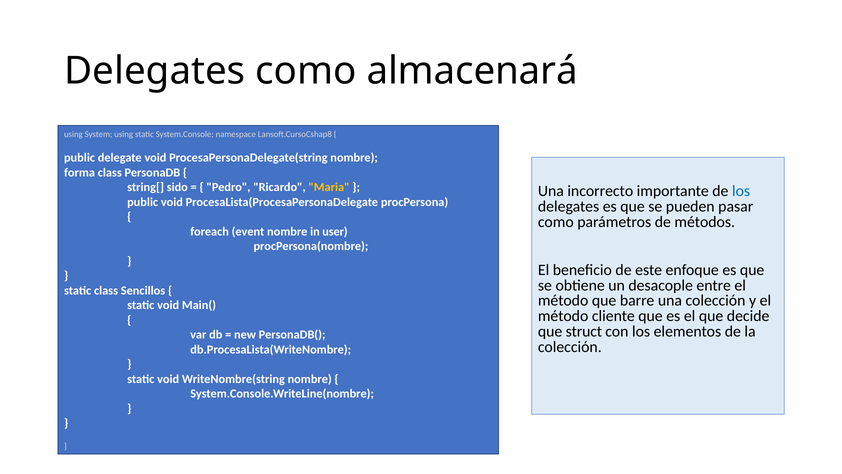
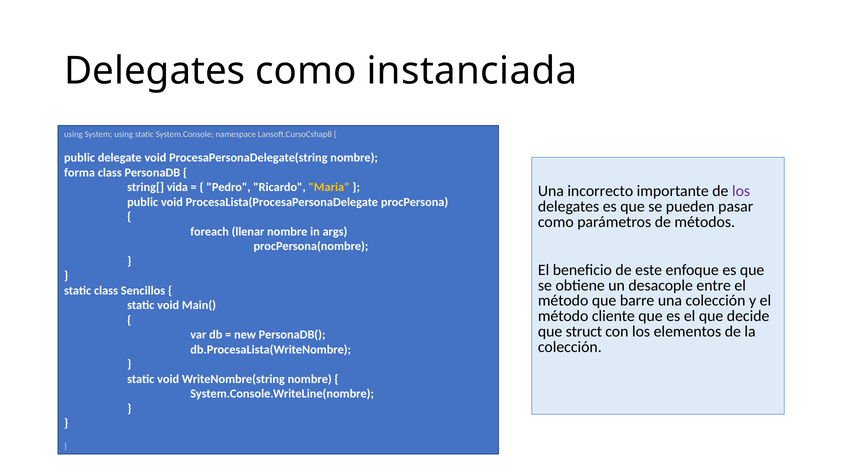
almacenará: almacenará -> instanciada
sido: sido -> vida
los at (741, 191) colour: blue -> purple
event: event -> llenar
user: user -> args
